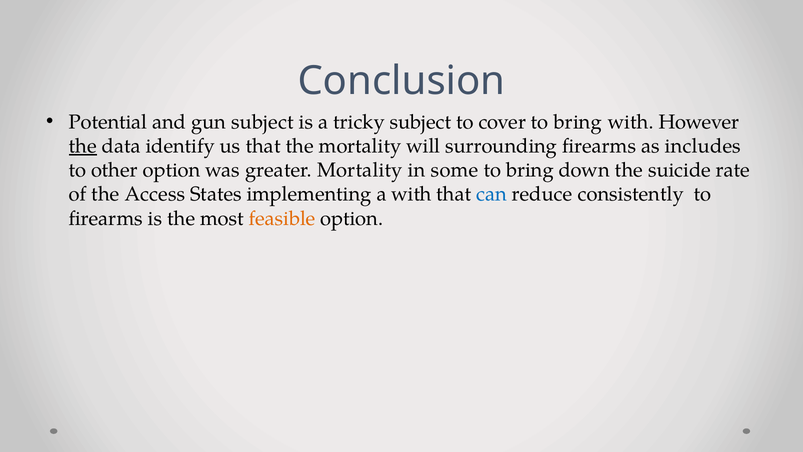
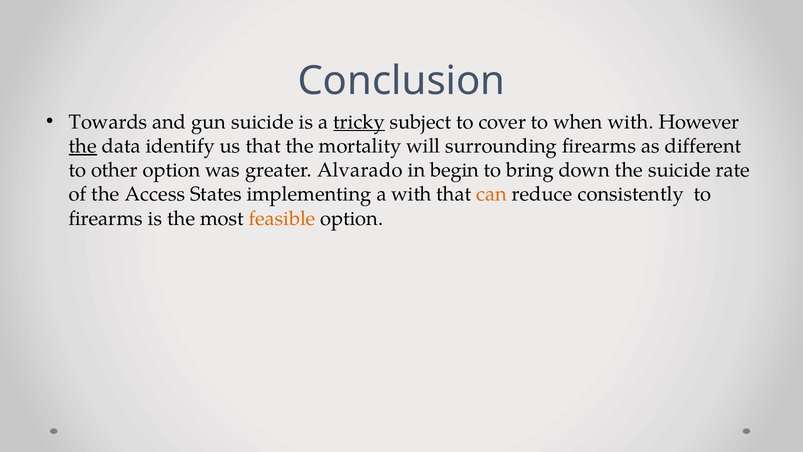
Potential: Potential -> Towards
gun subject: subject -> suicide
tricky underline: none -> present
cover to bring: bring -> when
includes: includes -> different
greater Mortality: Mortality -> Alvarado
some: some -> begin
can colour: blue -> orange
